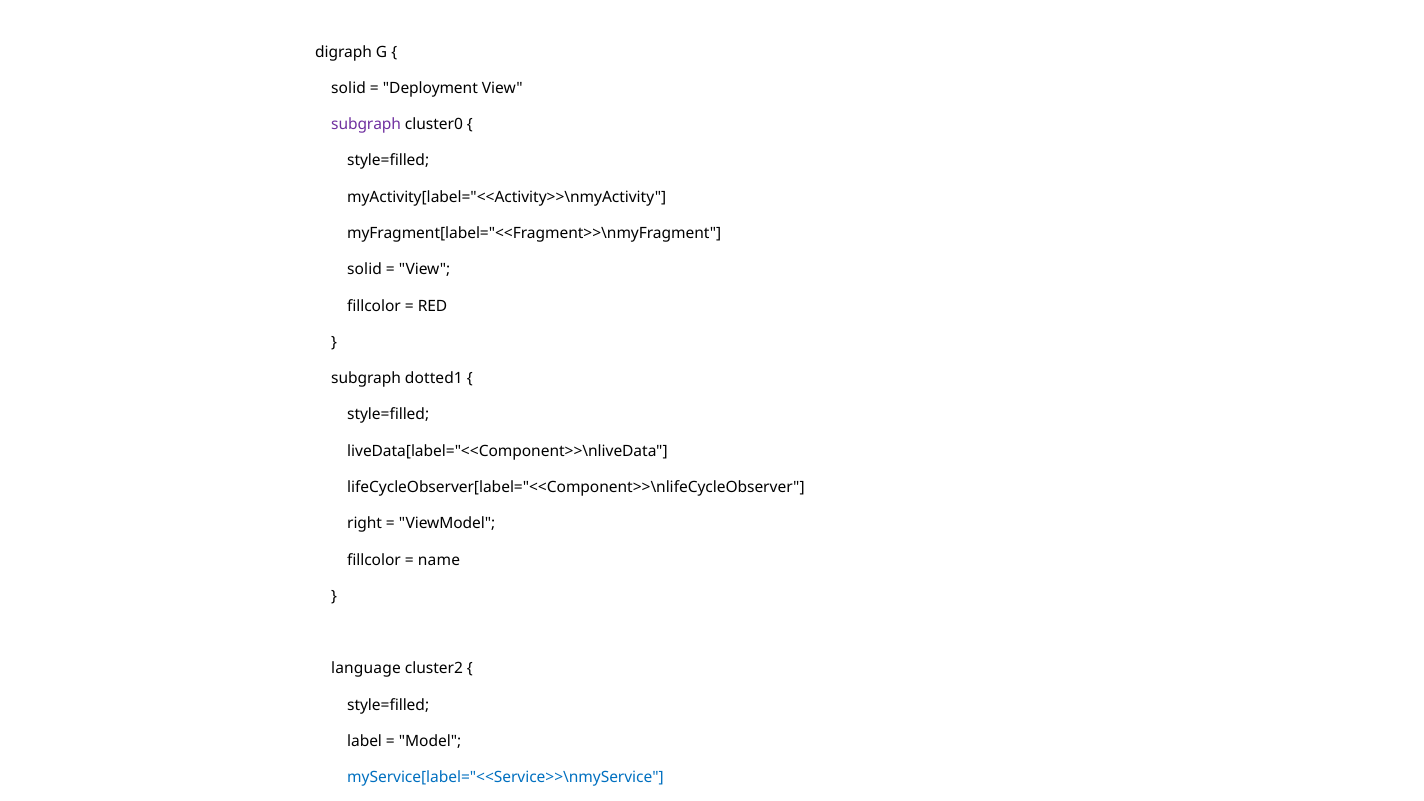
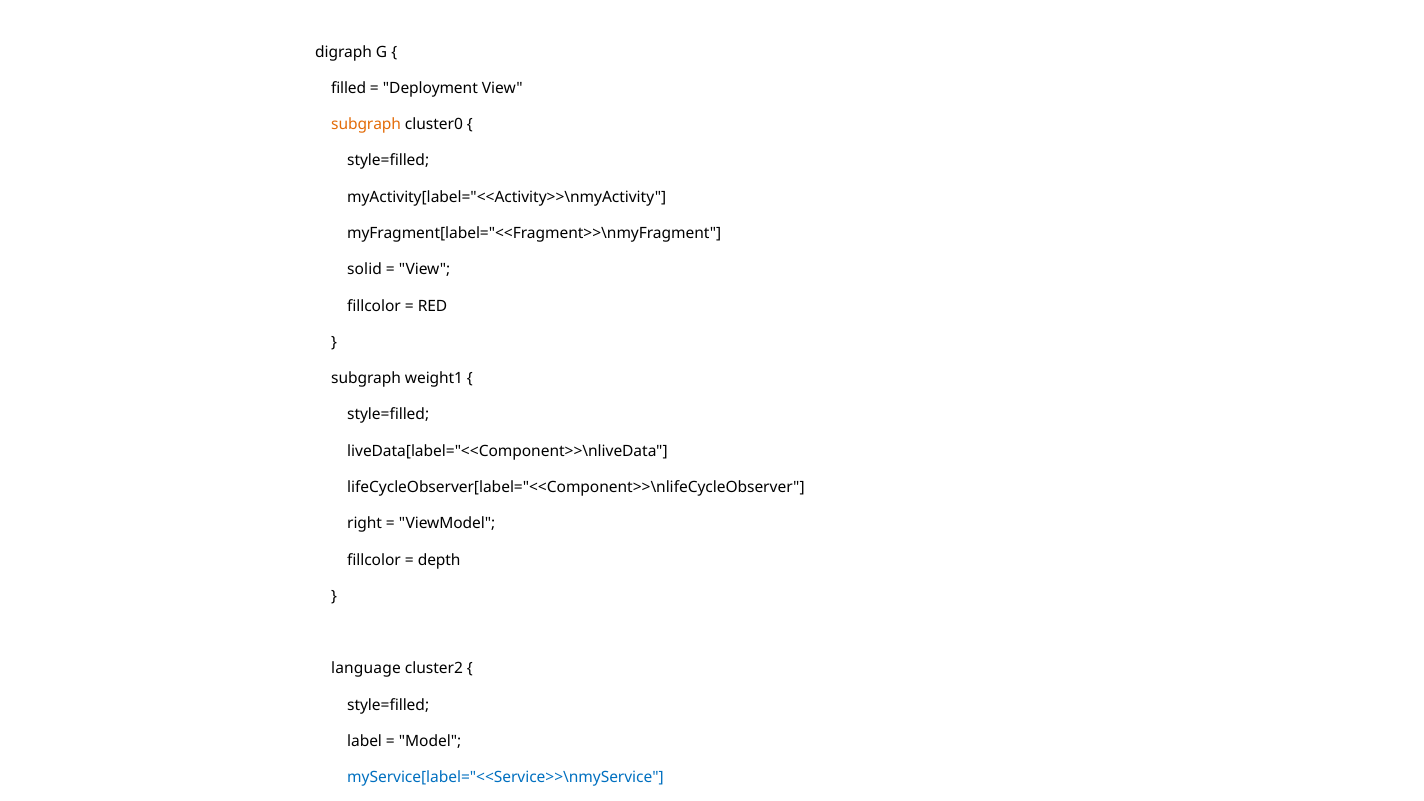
solid at (349, 88): solid -> filled
subgraph at (366, 124) colour: purple -> orange
dotted1: dotted1 -> weight1
name: name -> depth
